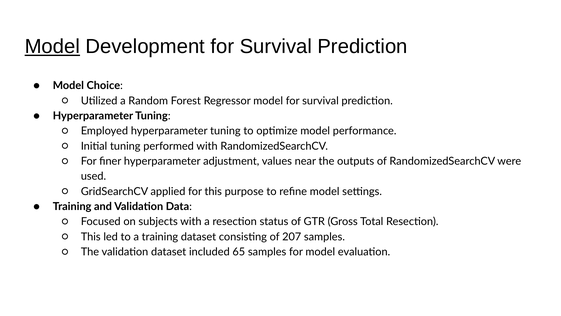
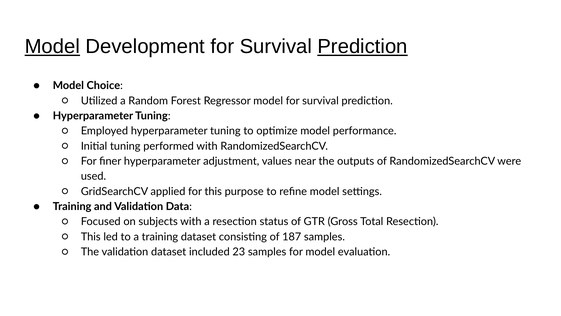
Prediction at (363, 46) underline: none -> present
207: 207 -> 187
65: 65 -> 23
